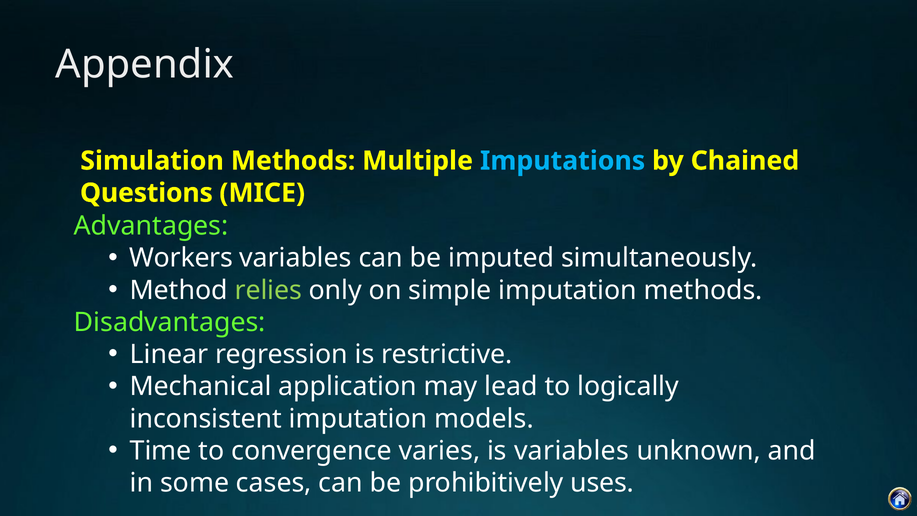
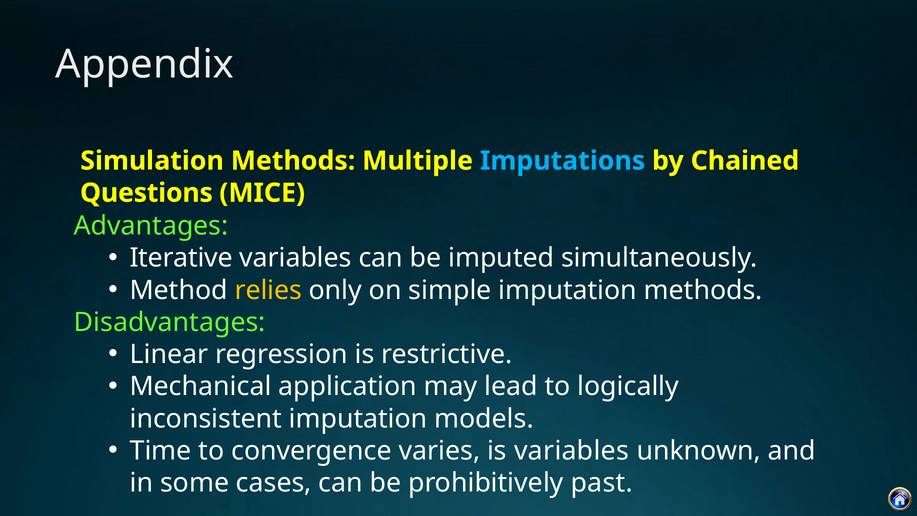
Workers: Workers -> Iterative
relies colour: light green -> yellow
uses: uses -> past
